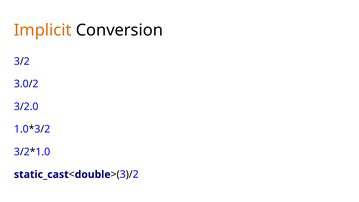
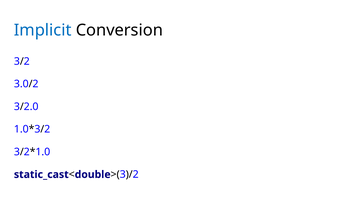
Implicit colour: orange -> blue
